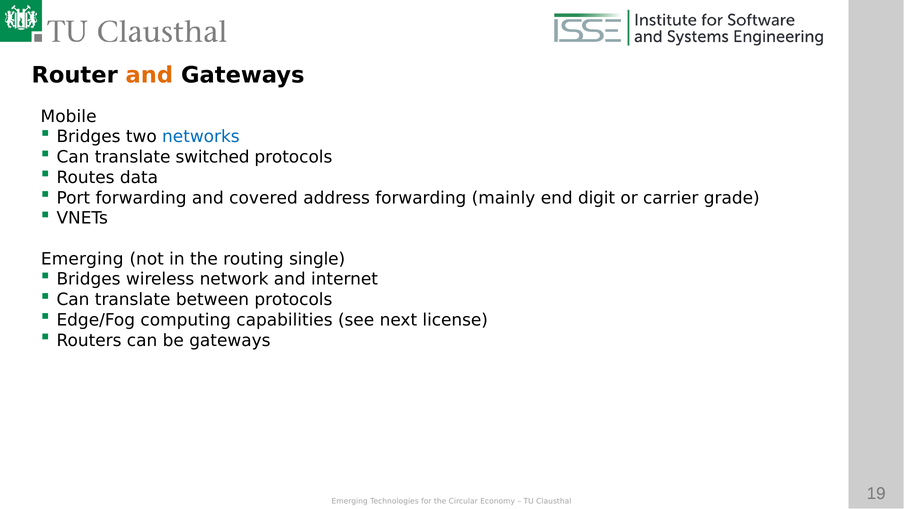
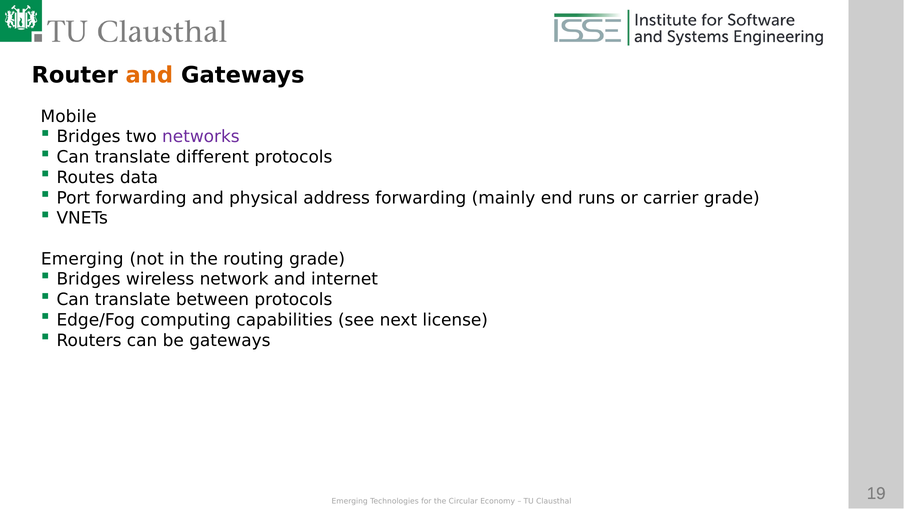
networks colour: blue -> purple
switched: switched -> different
covered: covered -> physical
digit: digit -> runs
routing single: single -> grade
